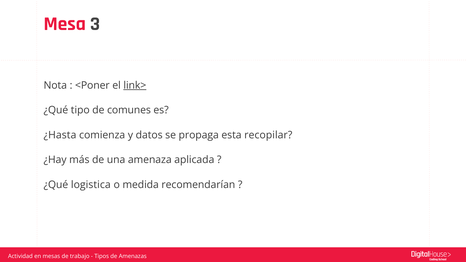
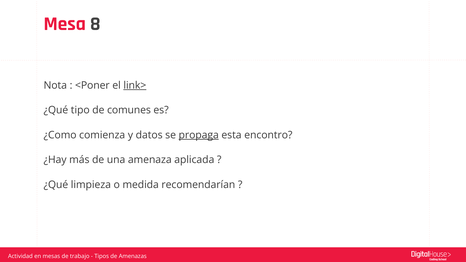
3: 3 -> 8
¿Hasta: ¿Hasta -> ¿Como
propaga underline: none -> present
recopilar: recopilar -> encontro
logistica: logistica -> limpieza
